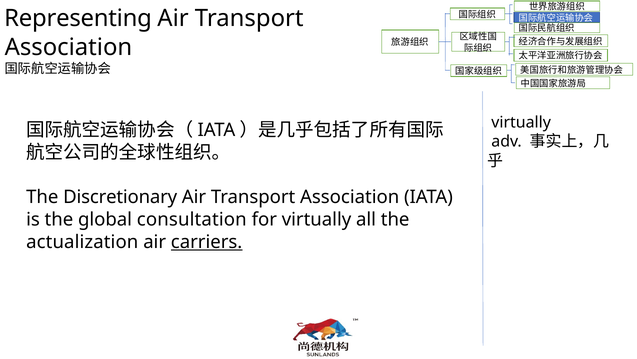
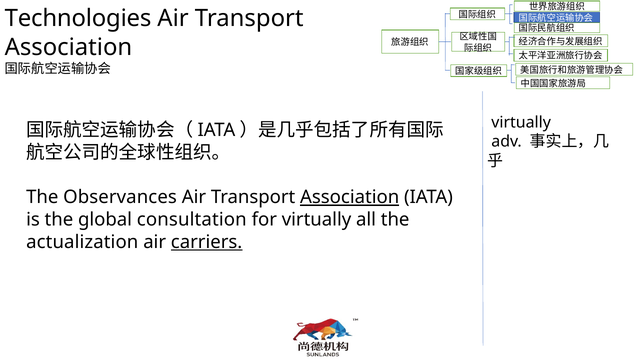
Representing: Representing -> Technologies
Discretionary: Discretionary -> Observances
Association at (350, 197) underline: none -> present
